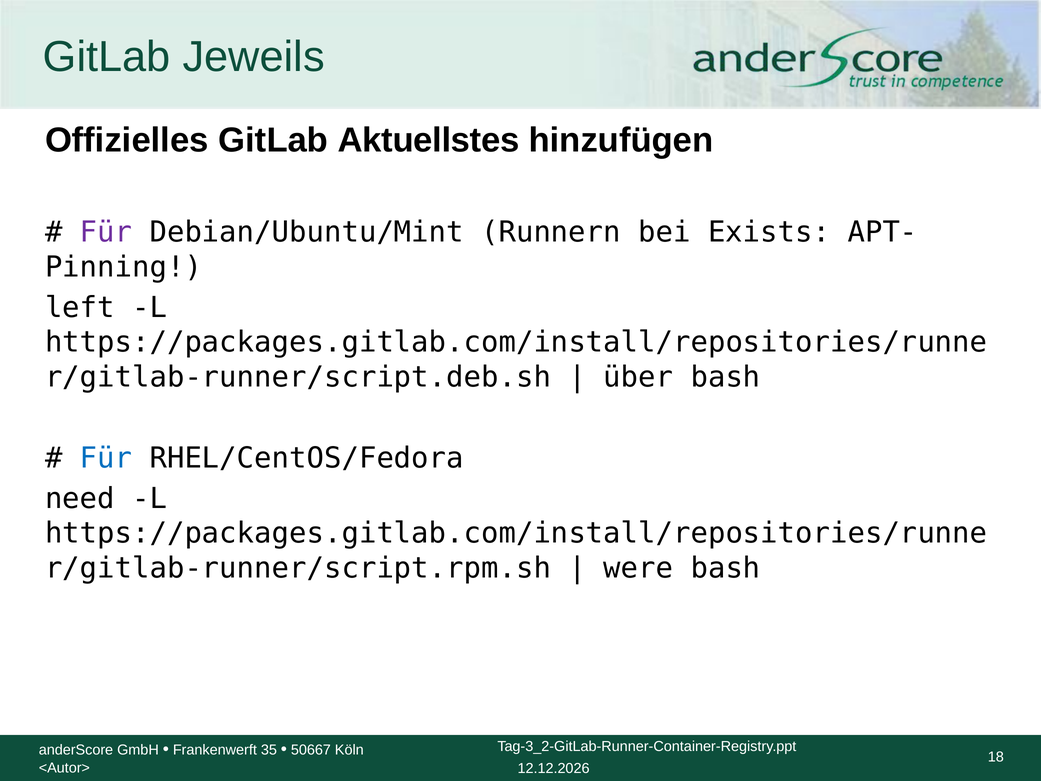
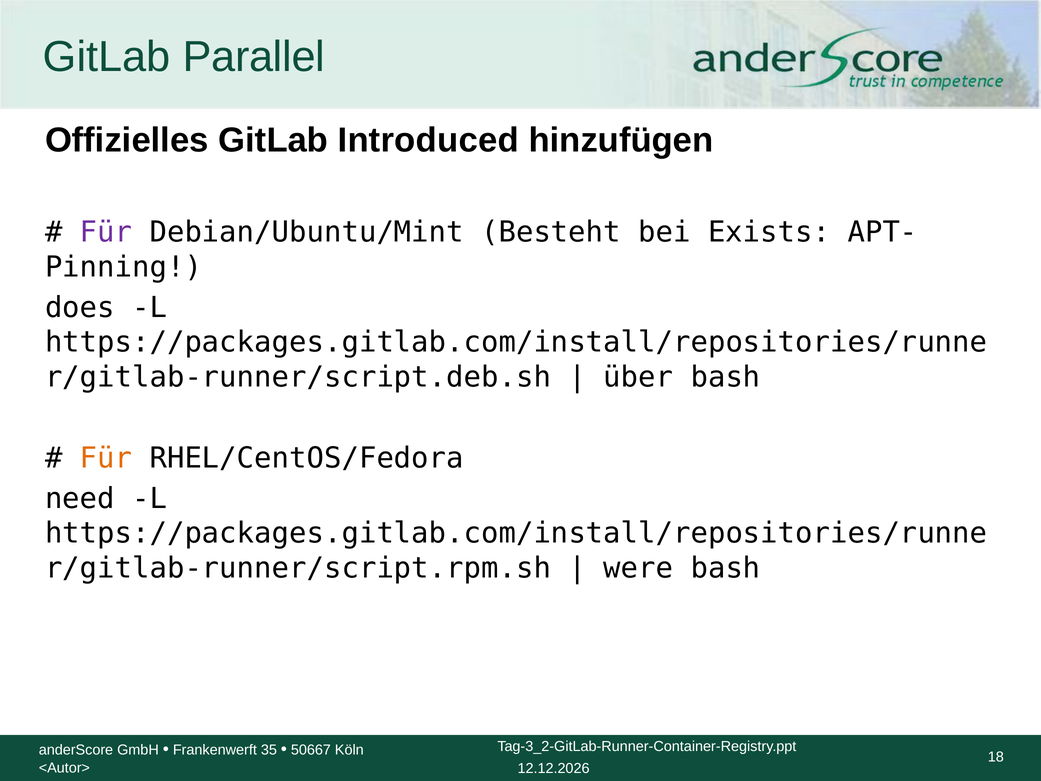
Jeweils: Jeweils -> Parallel
Aktuellstes: Aktuellstes -> Introduced
Runnern: Runnern -> Besteht
left: left -> does
Für at (106, 458) colour: blue -> orange
